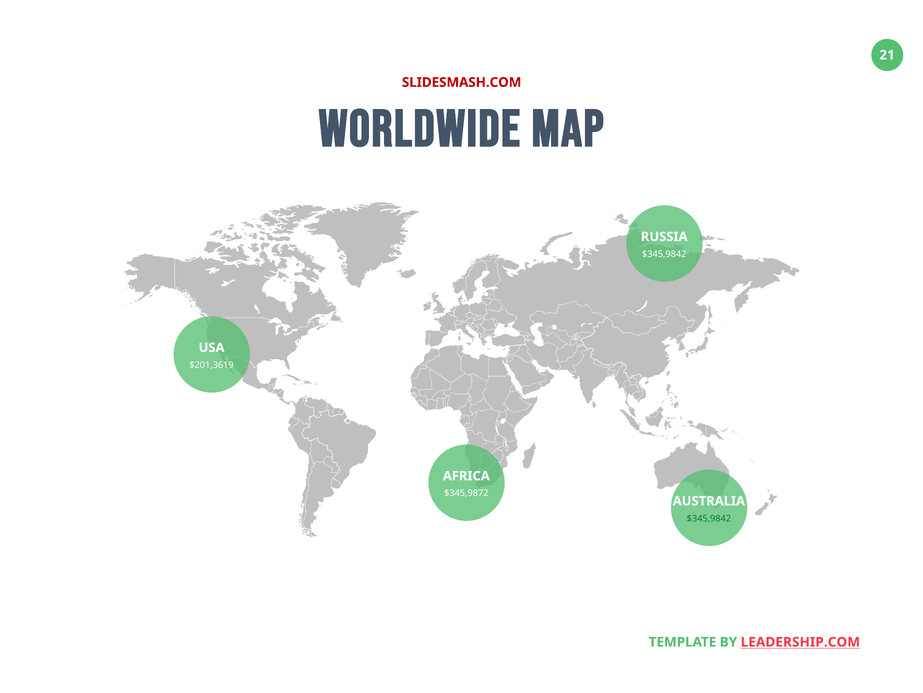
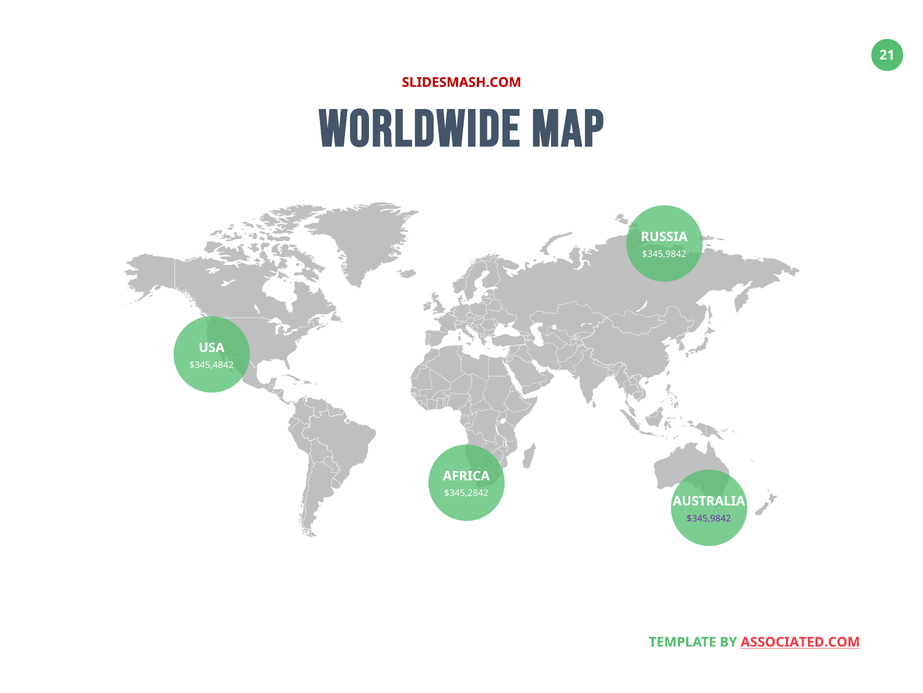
$201,3619: $201,3619 -> $345,4842
$345,9872: $345,9872 -> $345,2842
$345,9842 at (709, 518) colour: green -> purple
LEADERSHIP.COM: LEADERSHIP.COM -> ASSOCIATED.COM
